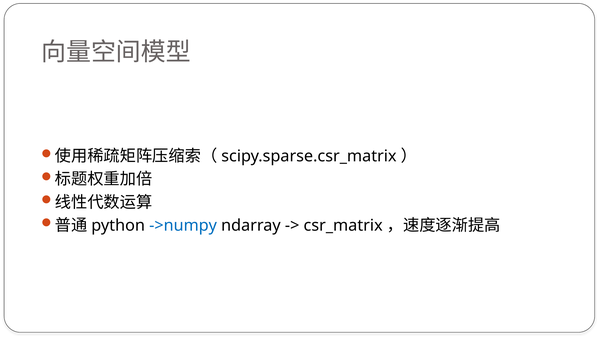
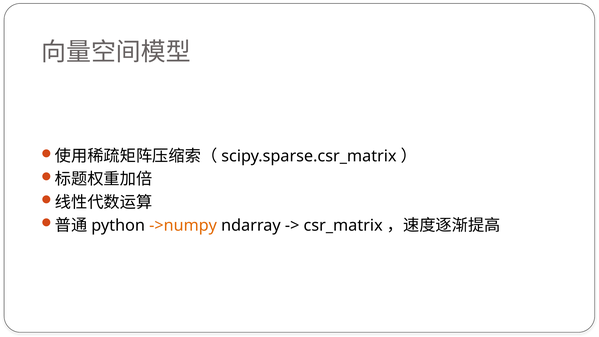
->numpy colour: blue -> orange
